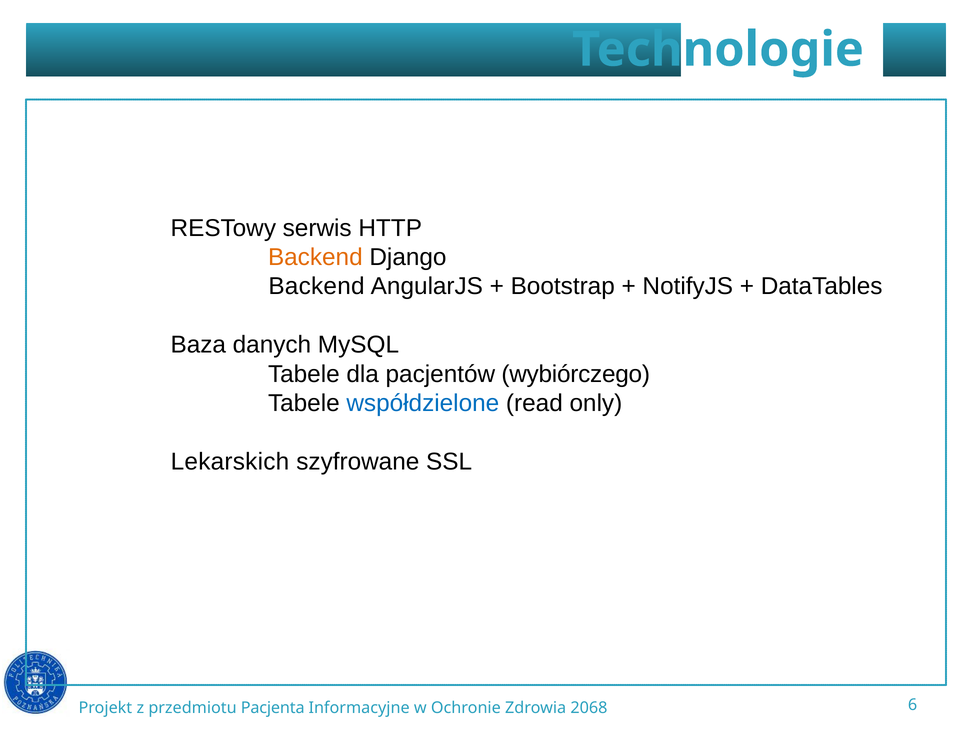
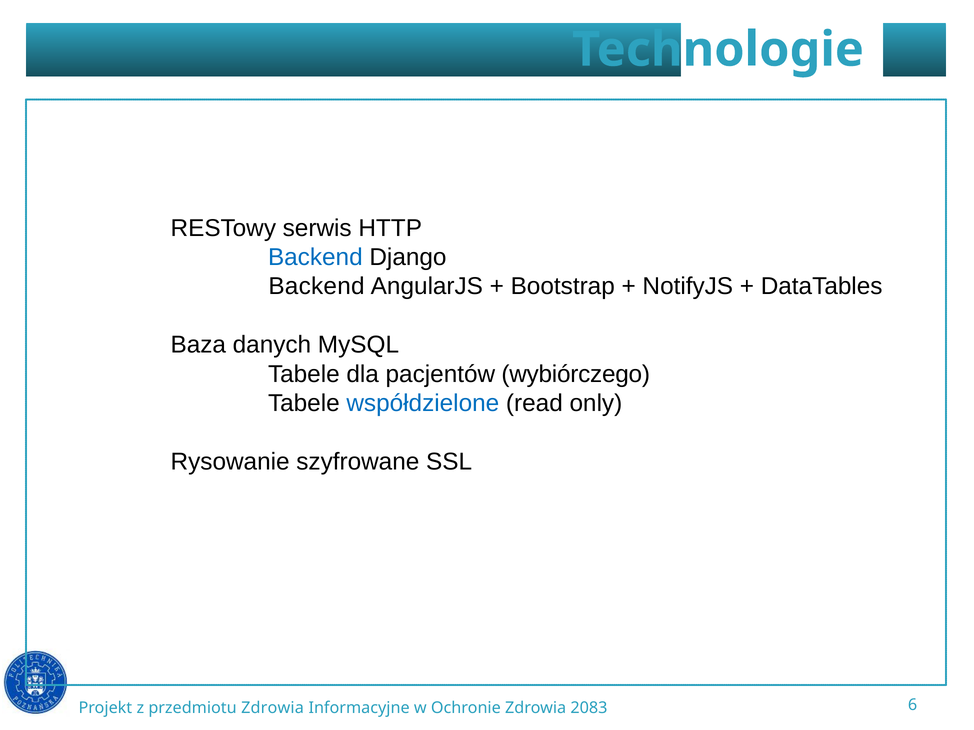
Backend at (315, 257) colour: orange -> blue
Lekarskich: Lekarskich -> Rysowanie
przedmiotu Pacjenta: Pacjenta -> Zdrowia
2068: 2068 -> 2083
